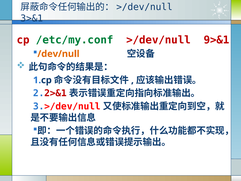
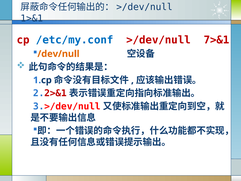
3>&1: 3>&1 -> 1>&1
/etc/my.conf colour: green -> blue
9>&1: 9>&1 -> 7>&1
